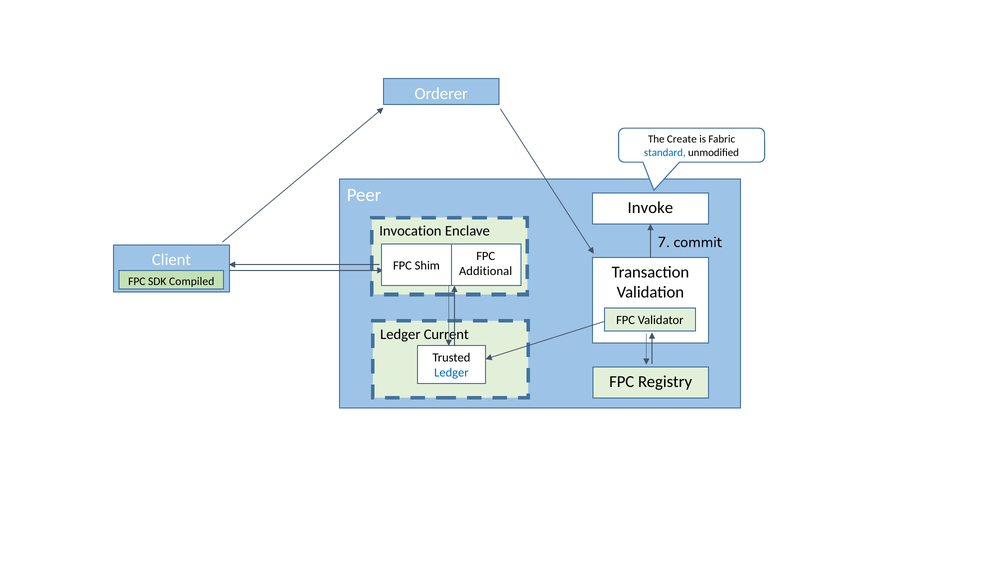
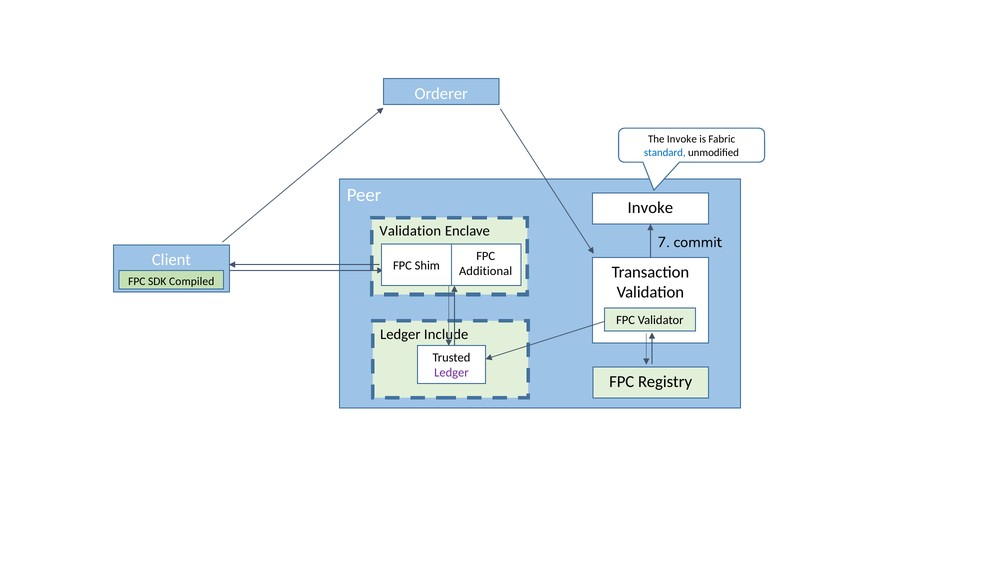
The Create: Create -> Invoke
Invocation at (410, 231): Invocation -> Validation
Current: Current -> Include
Ledger at (451, 373) colour: blue -> purple
